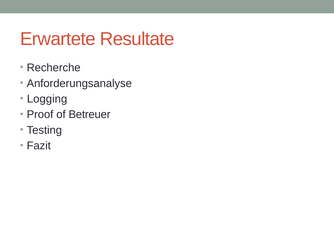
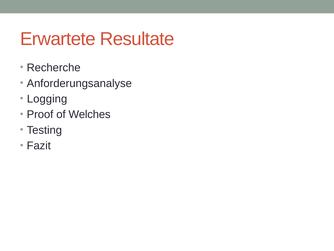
Betreuer: Betreuer -> Welches
